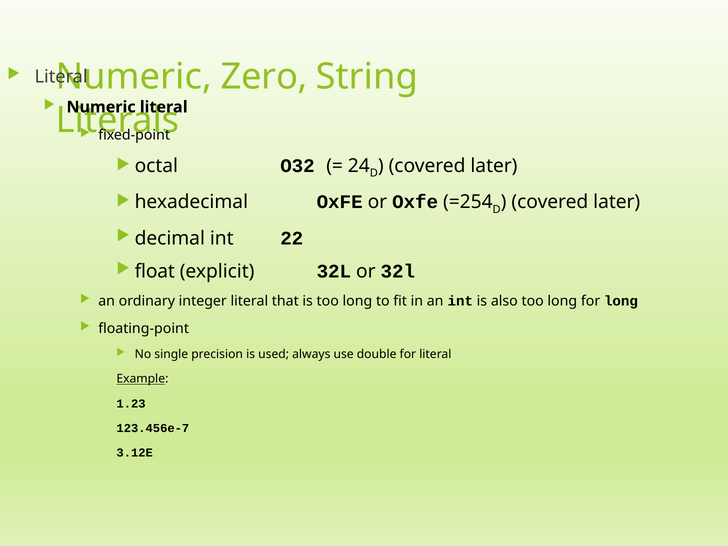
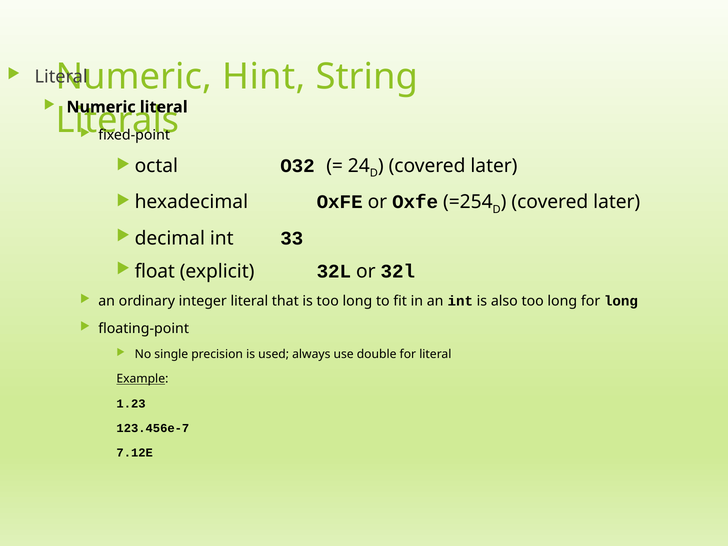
Zero: Zero -> Hint
22: 22 -> 33
3.12E: 3.12E -> 7.12E
